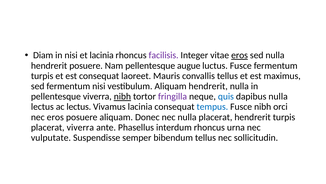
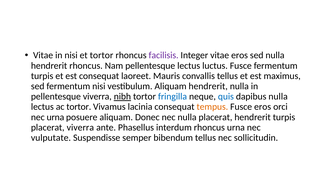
Diam at (43, 55): Diam -> Vitae
et lacinia: lacinia -> tortor
eros at (240, 55) underline: present -> none
hendrerit posuere: posuere -> rhoncus
pellentesque augue: augue -> lectus
fringilla colour: purple -> blue
ac lectus: lectus -> tortor
tempus colour: blue -> orange
Fusce nibh: nibh -> eros
nec eros: eros -> urna
